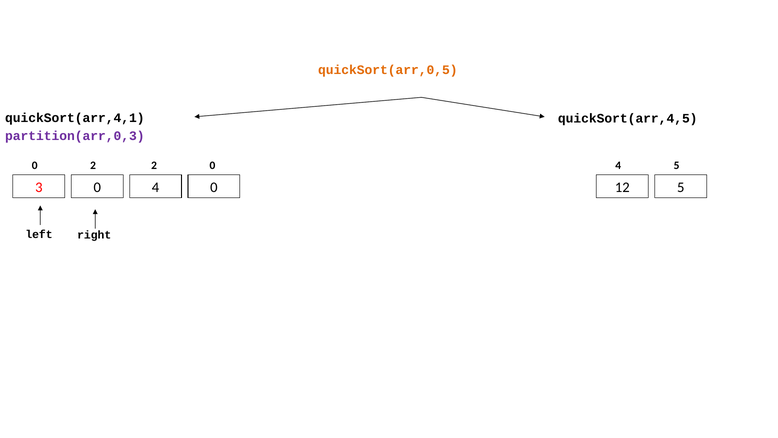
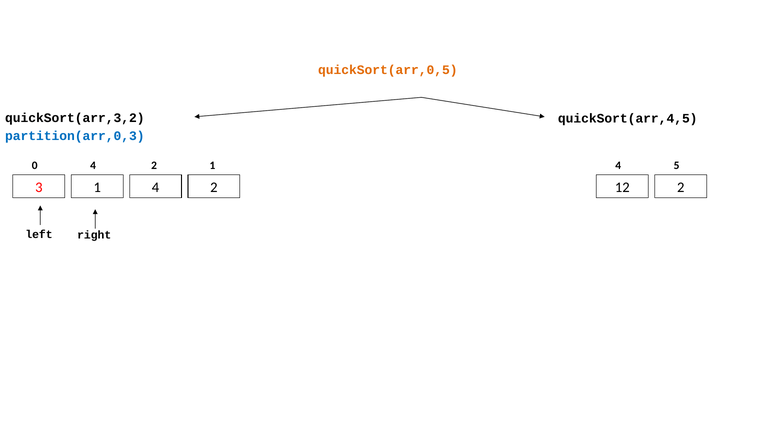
quickSort(arr,4,1: quickSort(arr,4,1 -> quickSort(arr,3,2
partition(arr,0,3 colour: purple -> blue
0 2: 2 -> 4
2 0: 0 -> 1
3 0: 0 -> 1
0 at (214, 187): 0 -> 2
12 5: 5 -> 2
